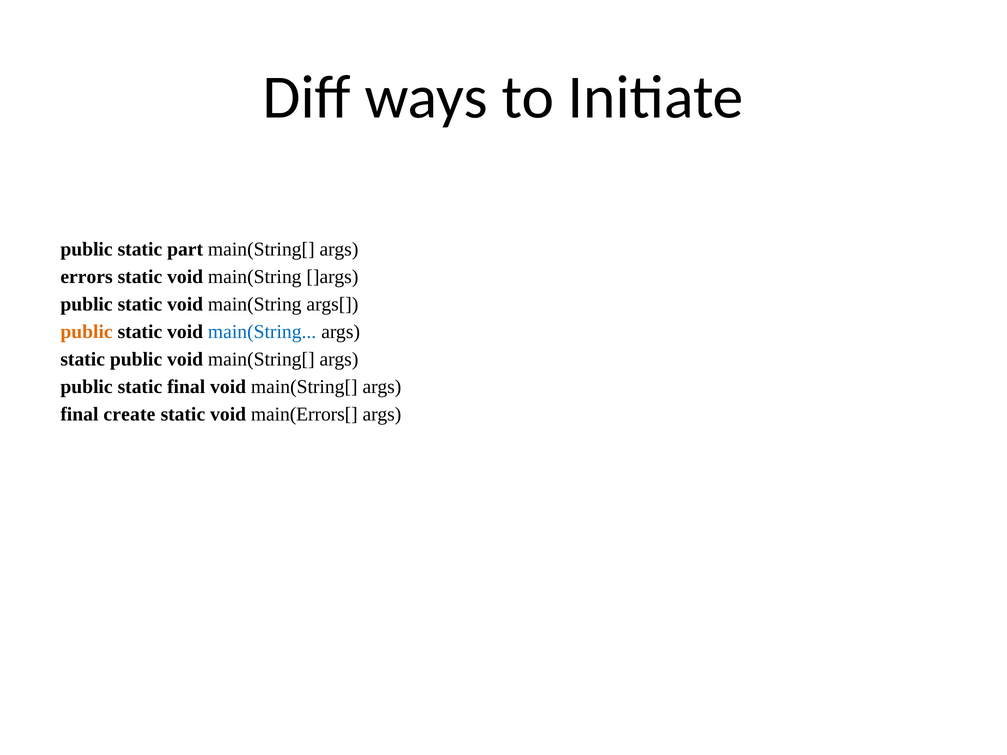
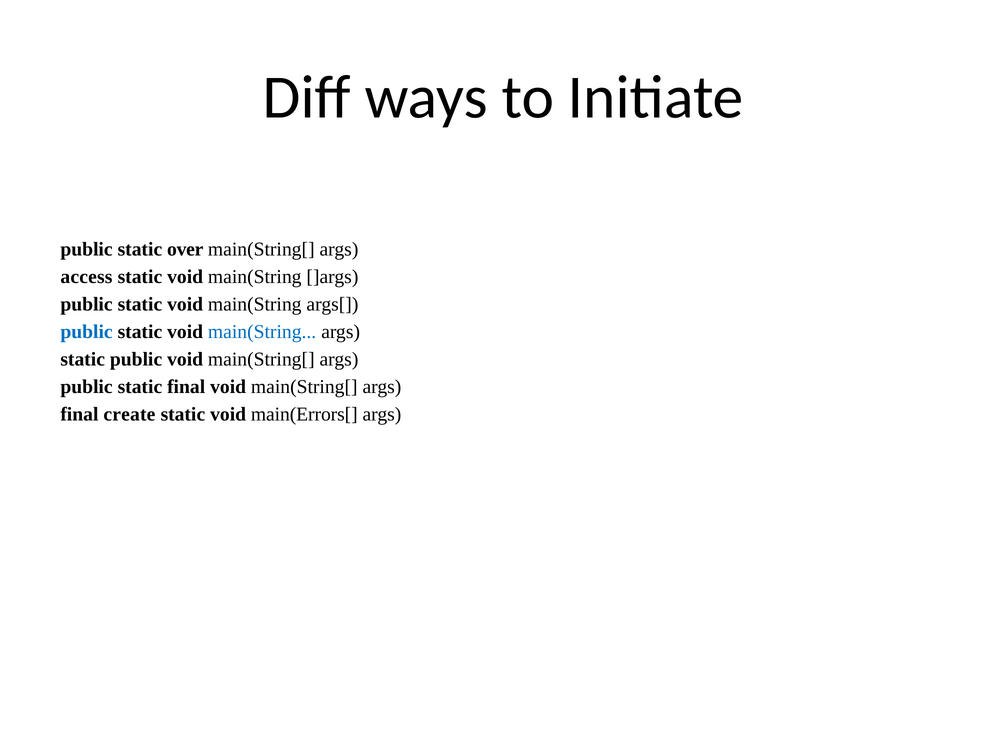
part: part -> over
errors: errors -> access
public at (87, 332) colour: orange -> blue
